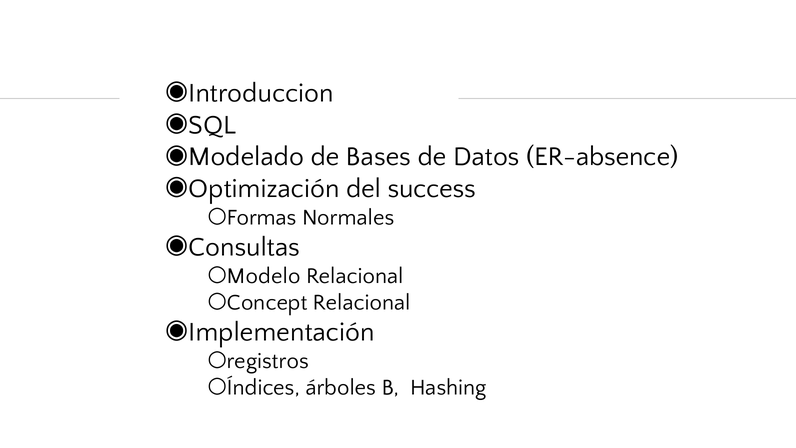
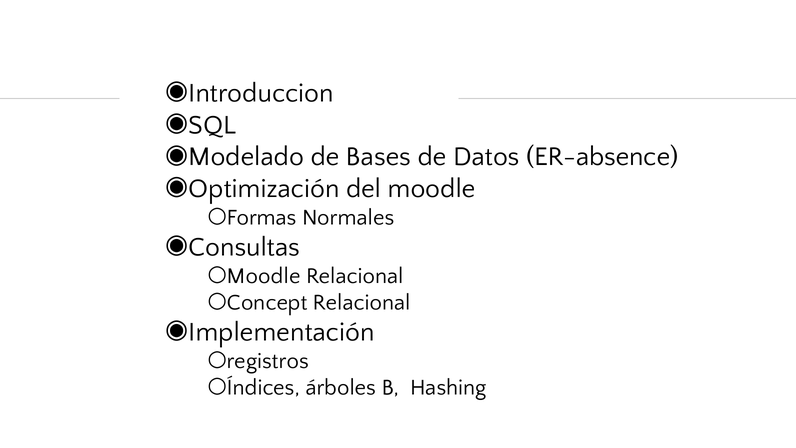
del success: success -> moodle
Modelo at (264, 276): Modelo -> Moodle
